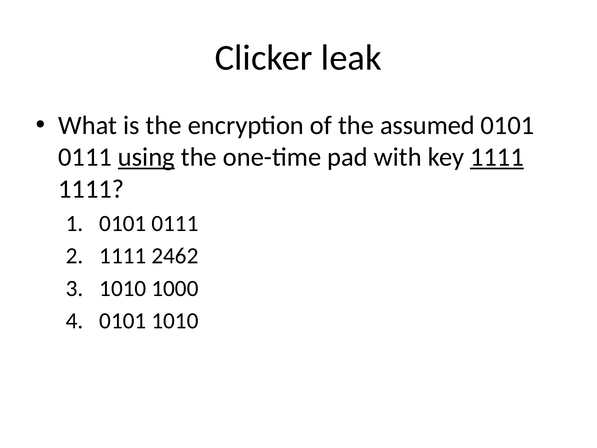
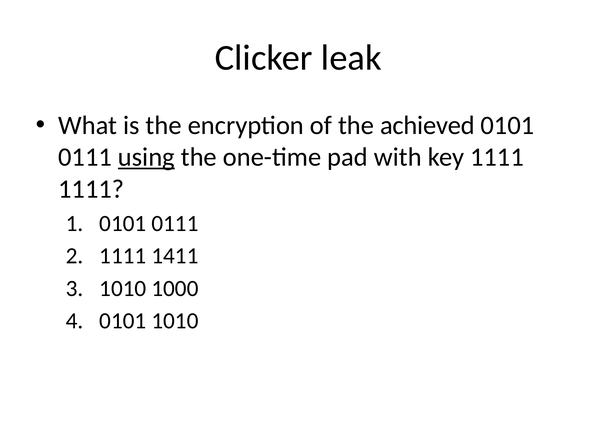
assumed: assumed -> achieved
1111 at (497, 157) underline: present -> none
2462: 2462 -> 1411
